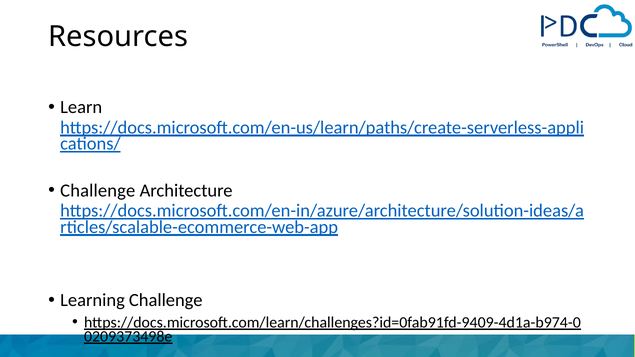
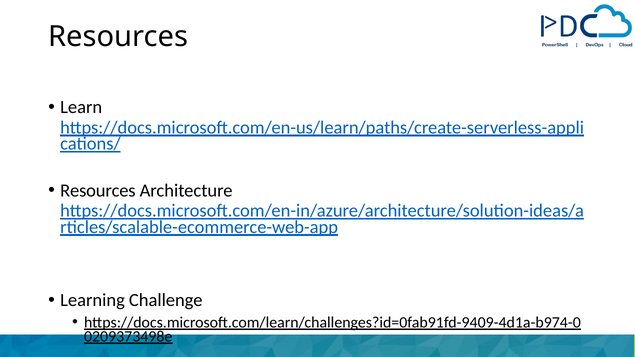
Challenge at (98, 191): Challenge -> Resources
